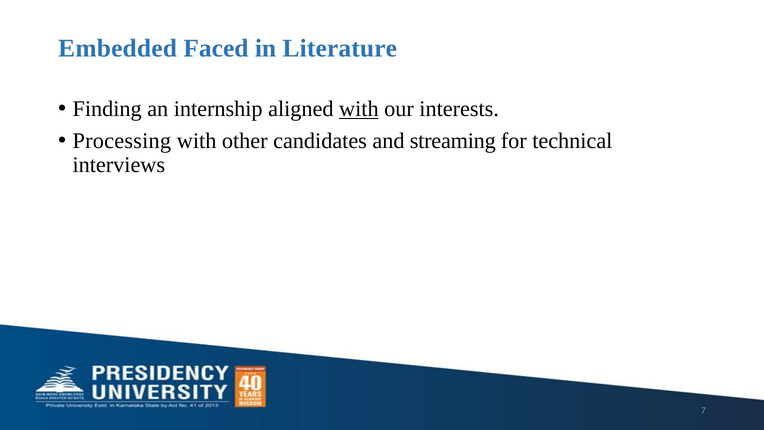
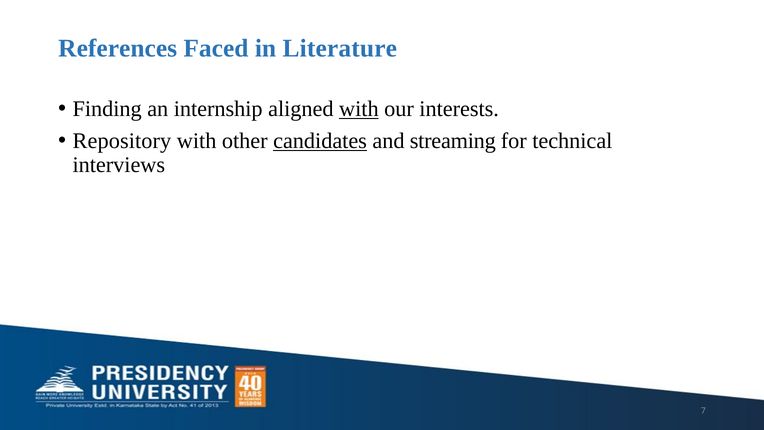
Embedded: Embedded -> References
Processing: Processing -> Repository
candidates underline: none -> present
